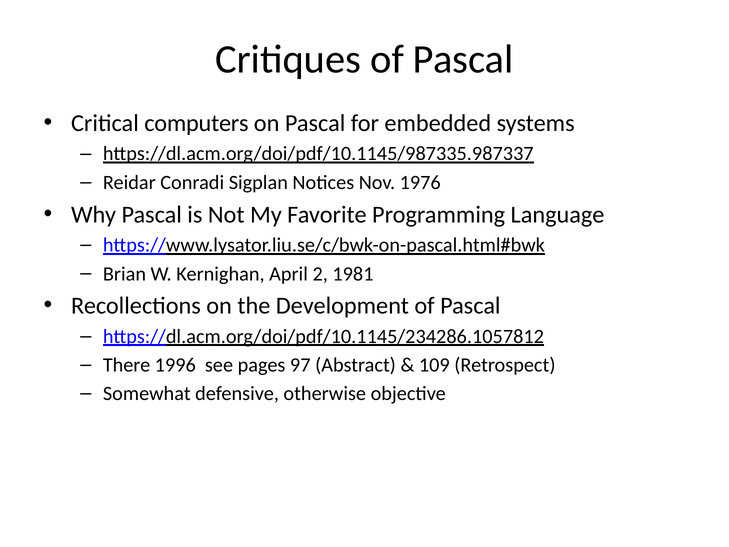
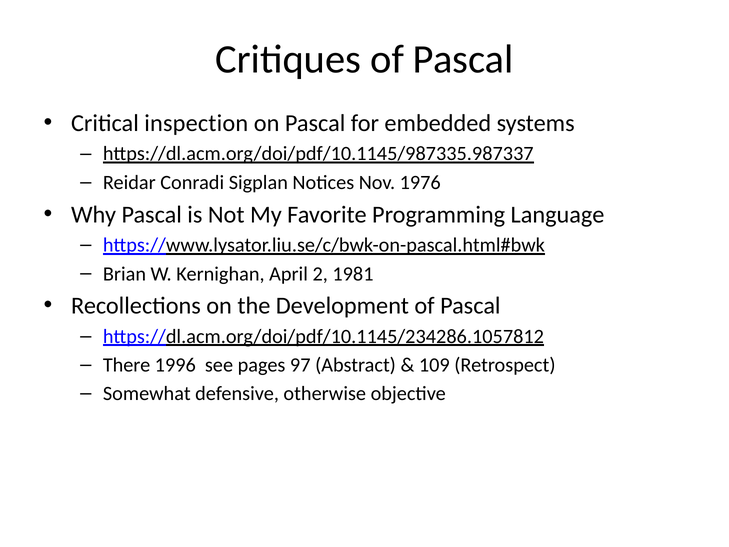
computers: computers -> inspection
